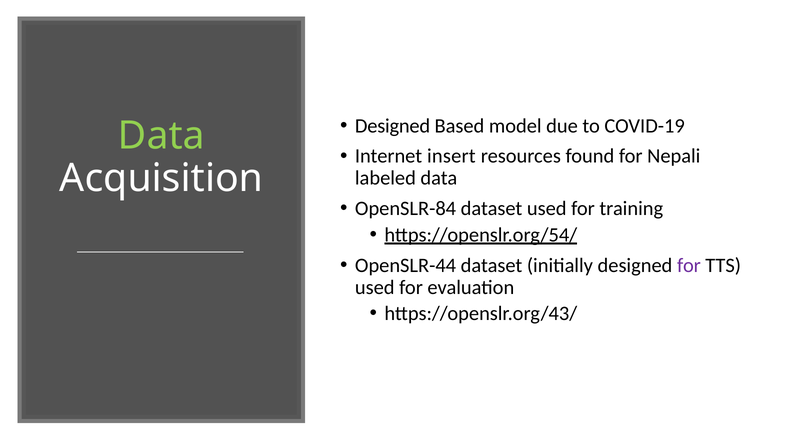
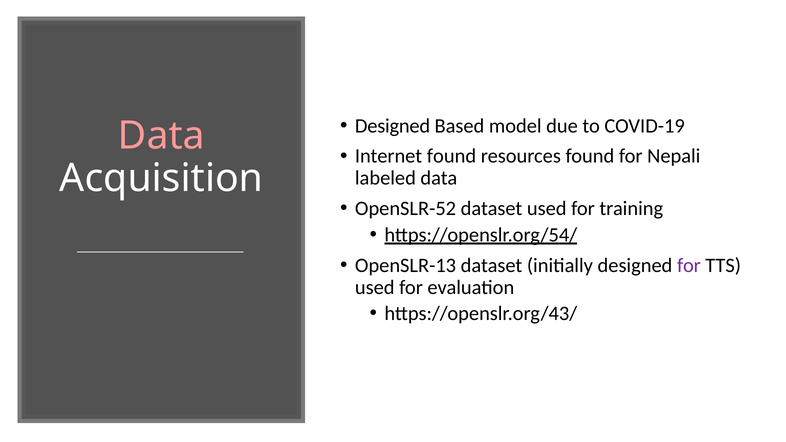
Data at (161, 136) colour: light green -> pink
Internet insert: insert -> found
OpenSLR-84: OpenSLR-84 -> OpenSLR-52
OpenSLR-44: OpenSLR-44 -> OpenSLR-13
